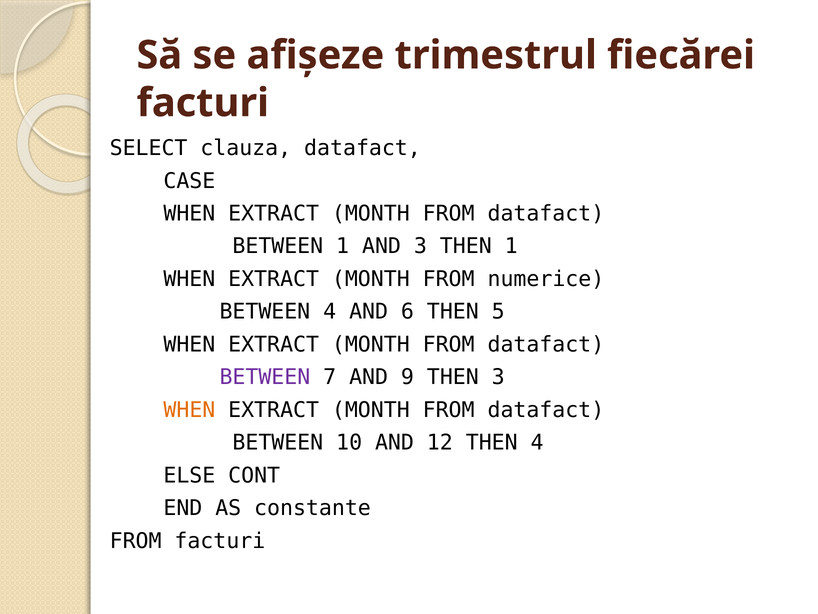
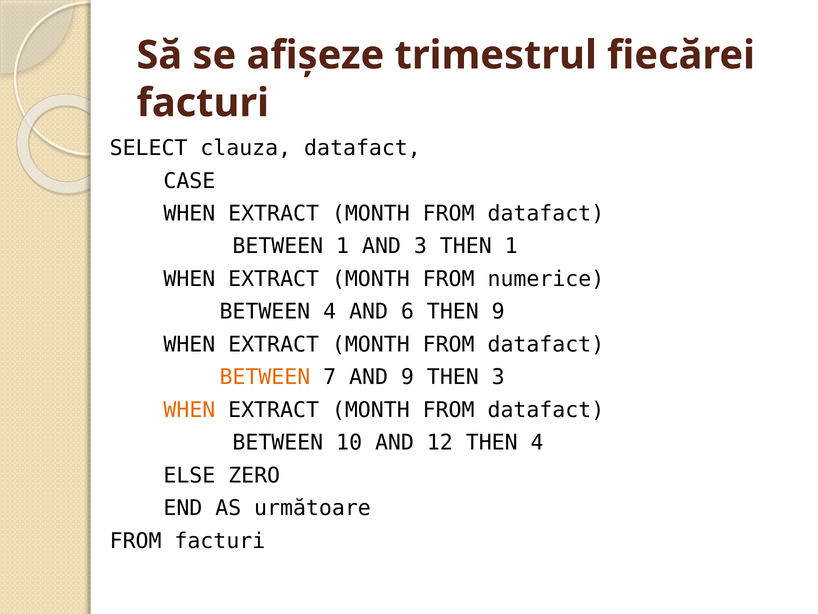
THEN 5: 5 -> 9
BETWEEN at (265, 377) colour: purple -> orange
CONT: CONT -> ZERO
constante: constante -> următoare
